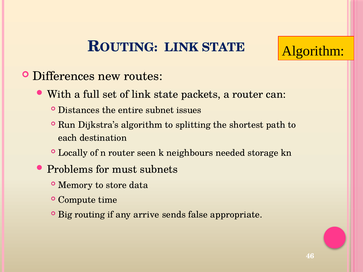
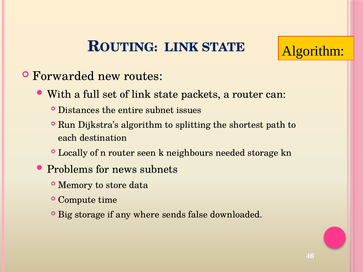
Differences: Differences -> Forwarded
must: must -> news
Big routing: routing -> storage
arrive: arrive -> where
appropriate: appropriate -> downloaded
